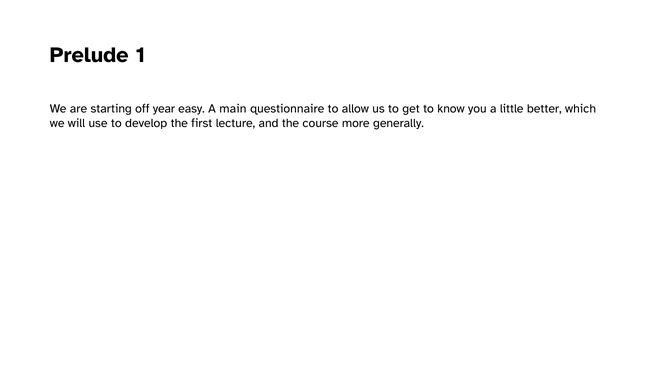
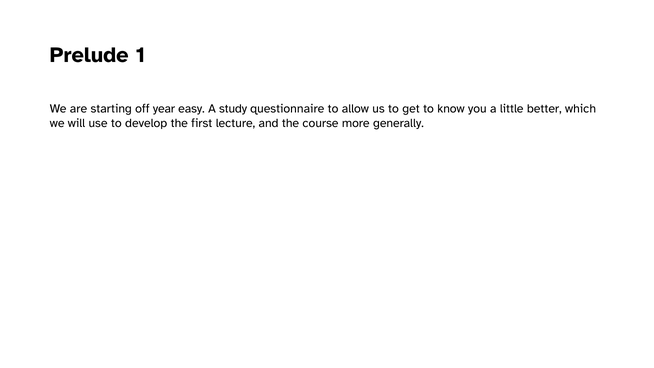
main: main -> study
